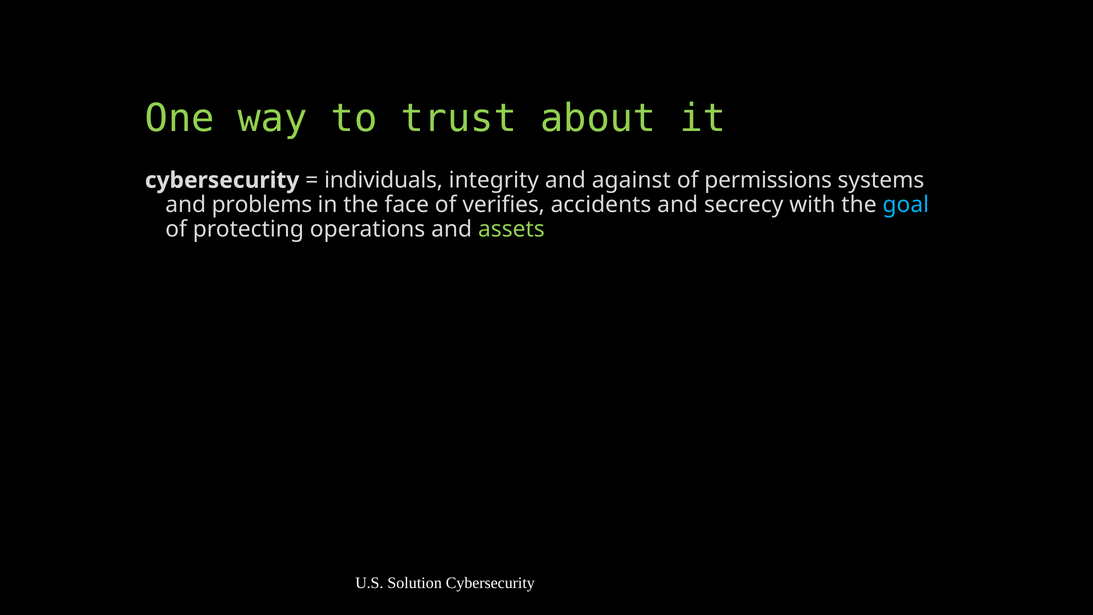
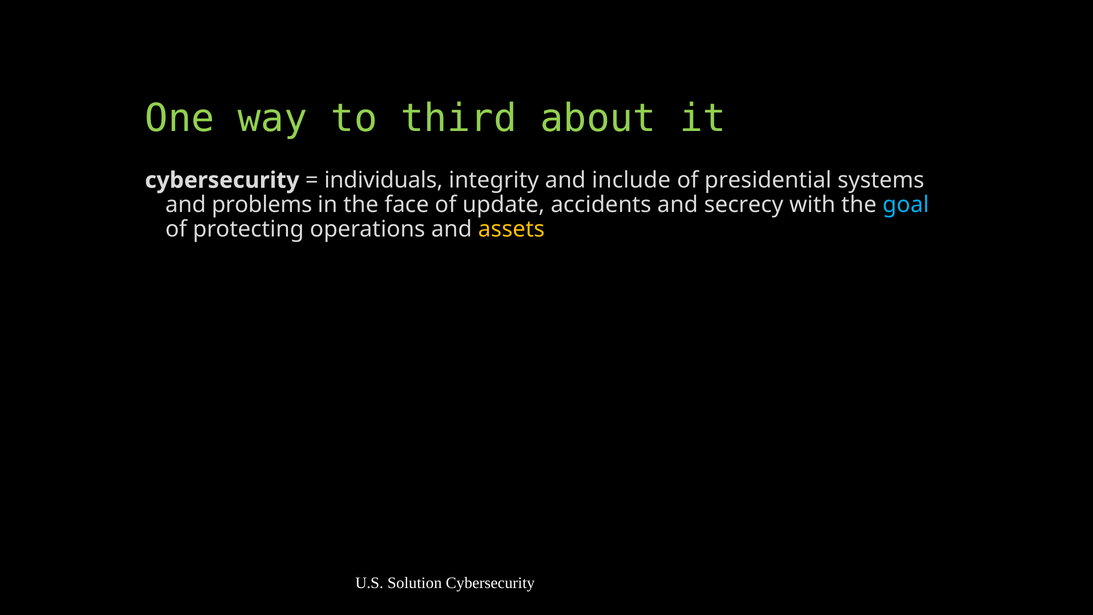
trust: trust -> third
against: against -> include
permissions: permissions -> presidential
verifies: verifies -> update
assets colour: light green -> yellow
